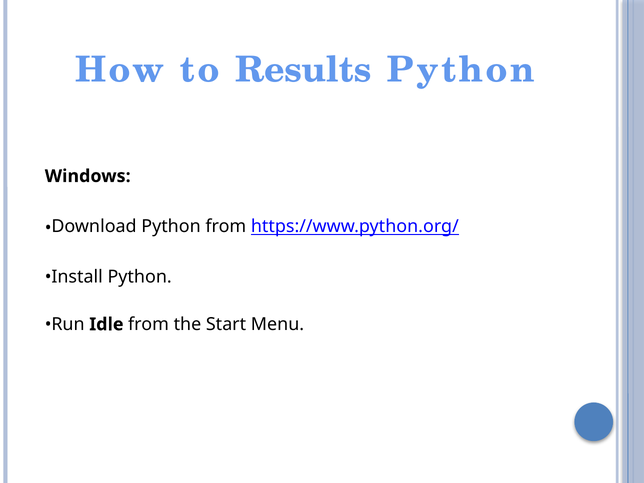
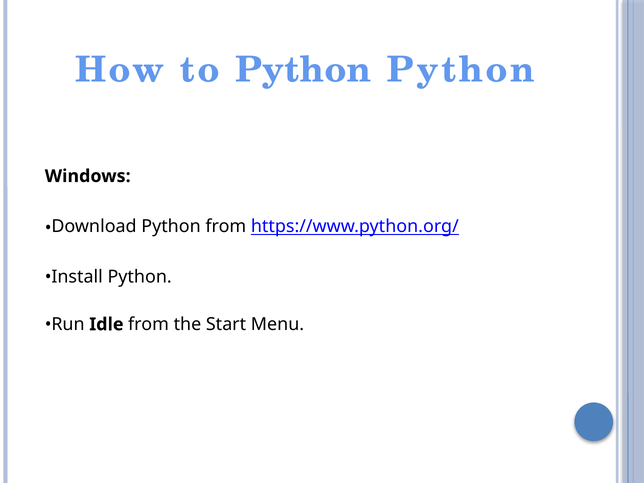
to Results: Results -> Python
